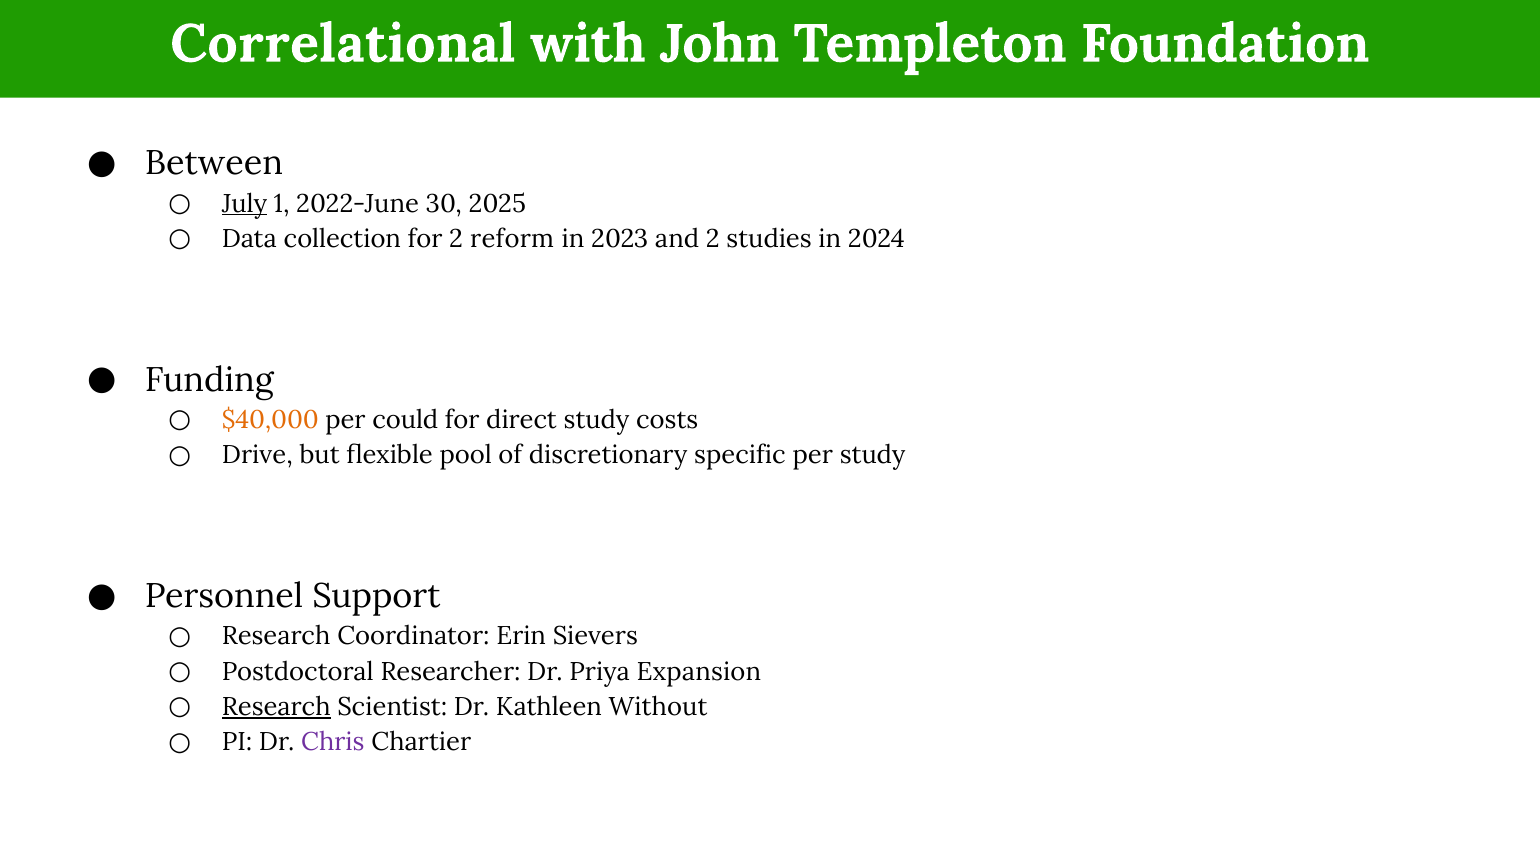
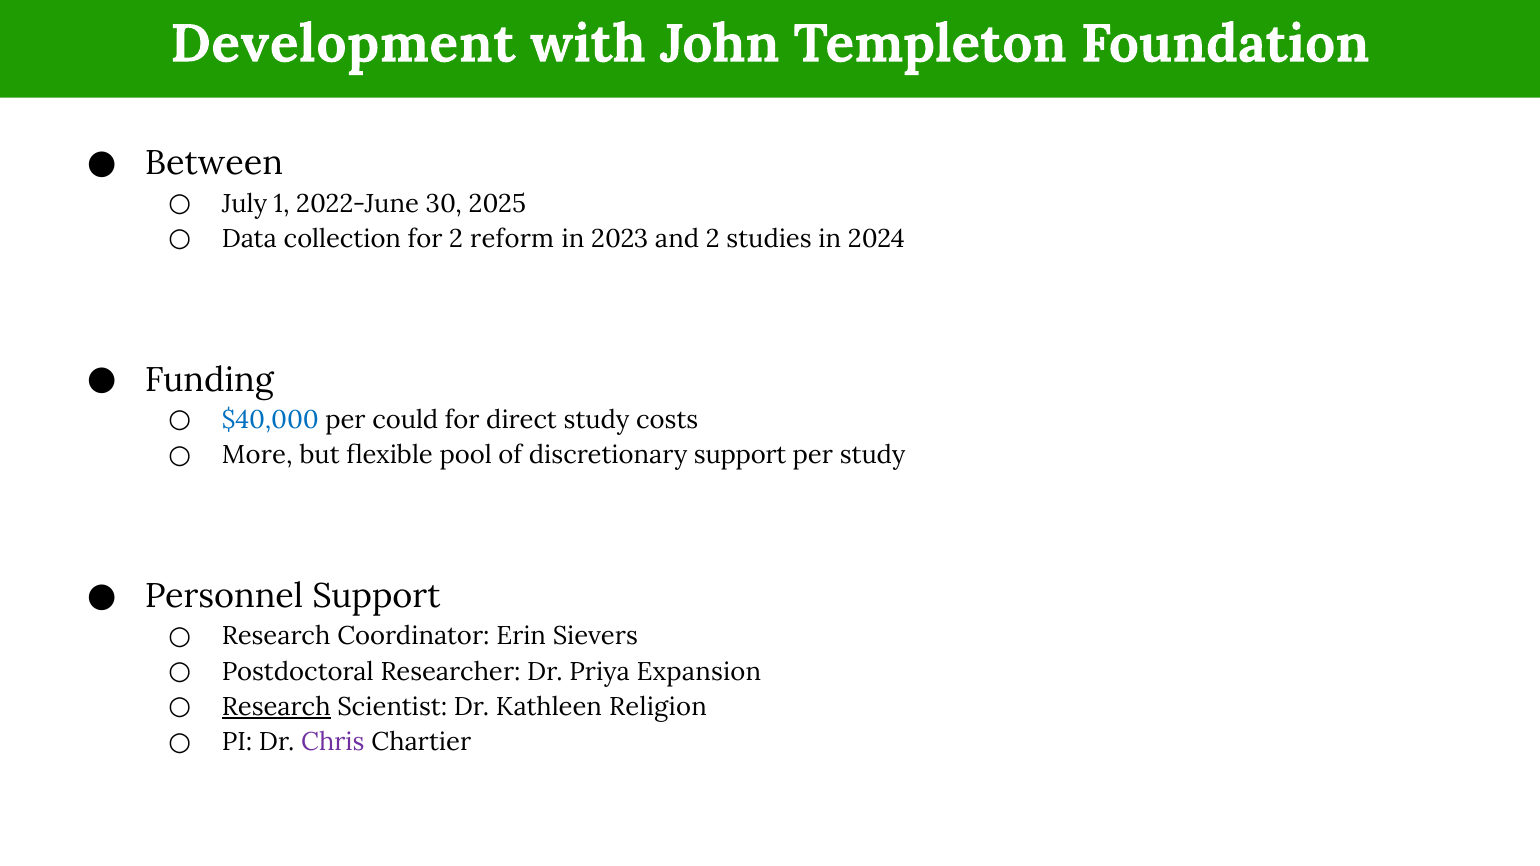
Correlational: Correlational -> Development
July underline: present -> none
$40,000 colour: orange -> blue
Drive: Drive -> More
discretionary specific: specific -> support
Without: Without -> Religion
